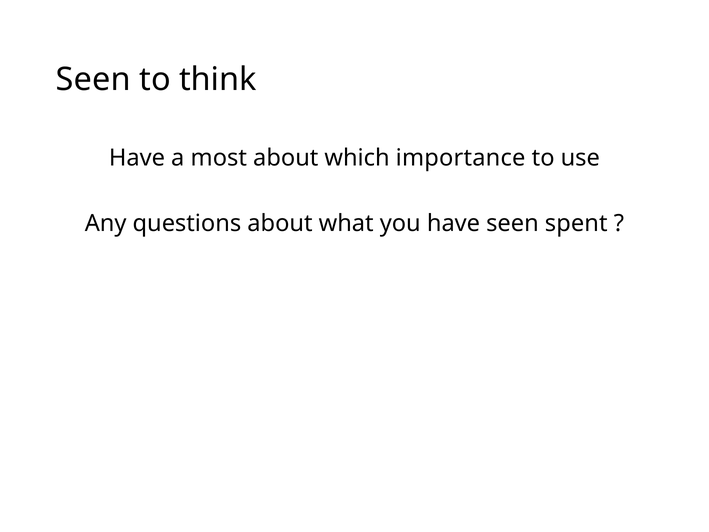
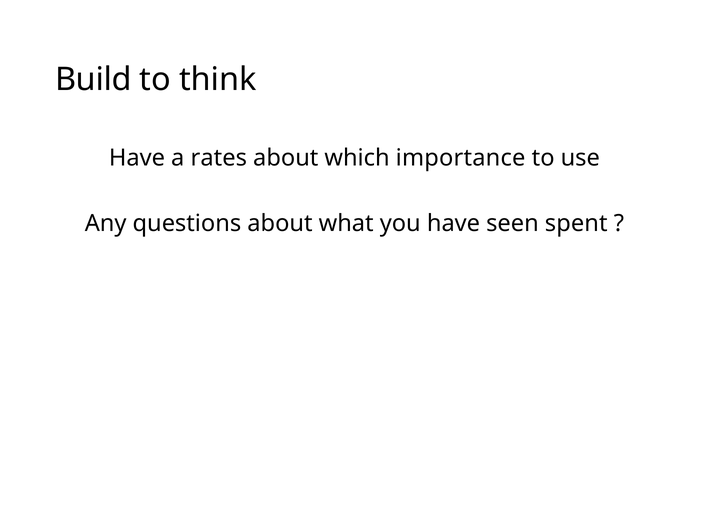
Seen at (93, 79): Seen -> Build
most: most -> rates
